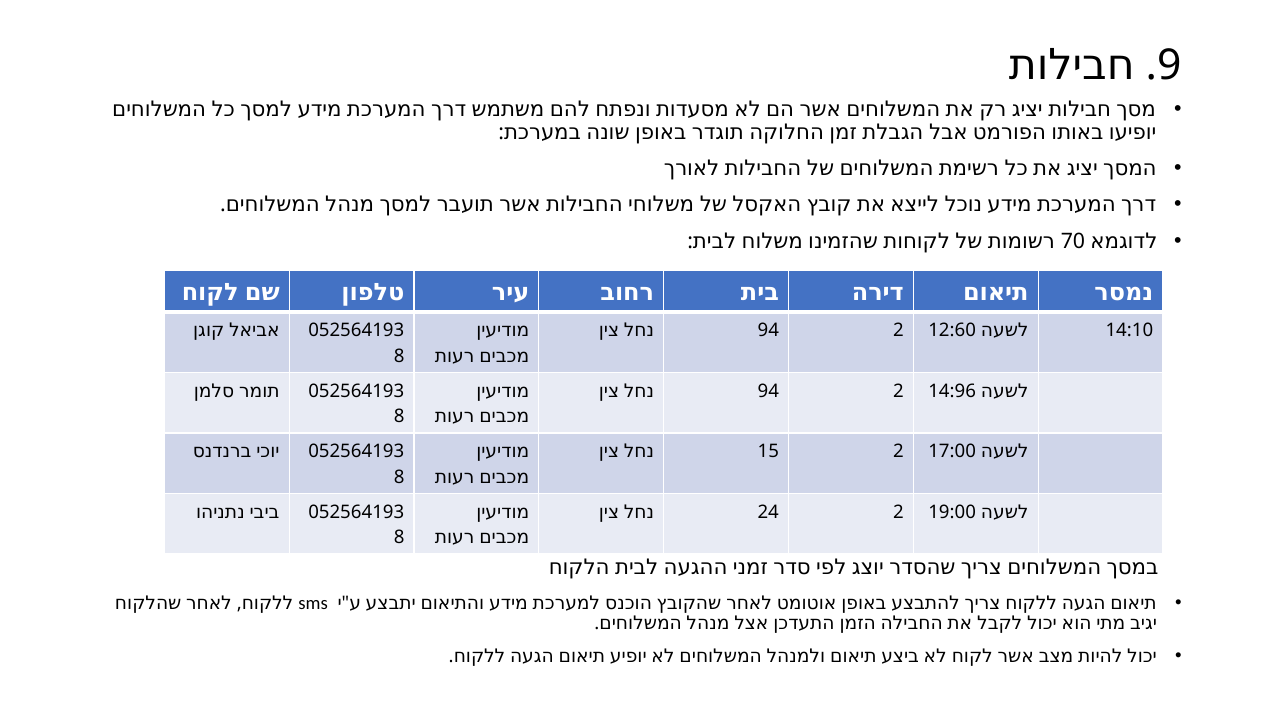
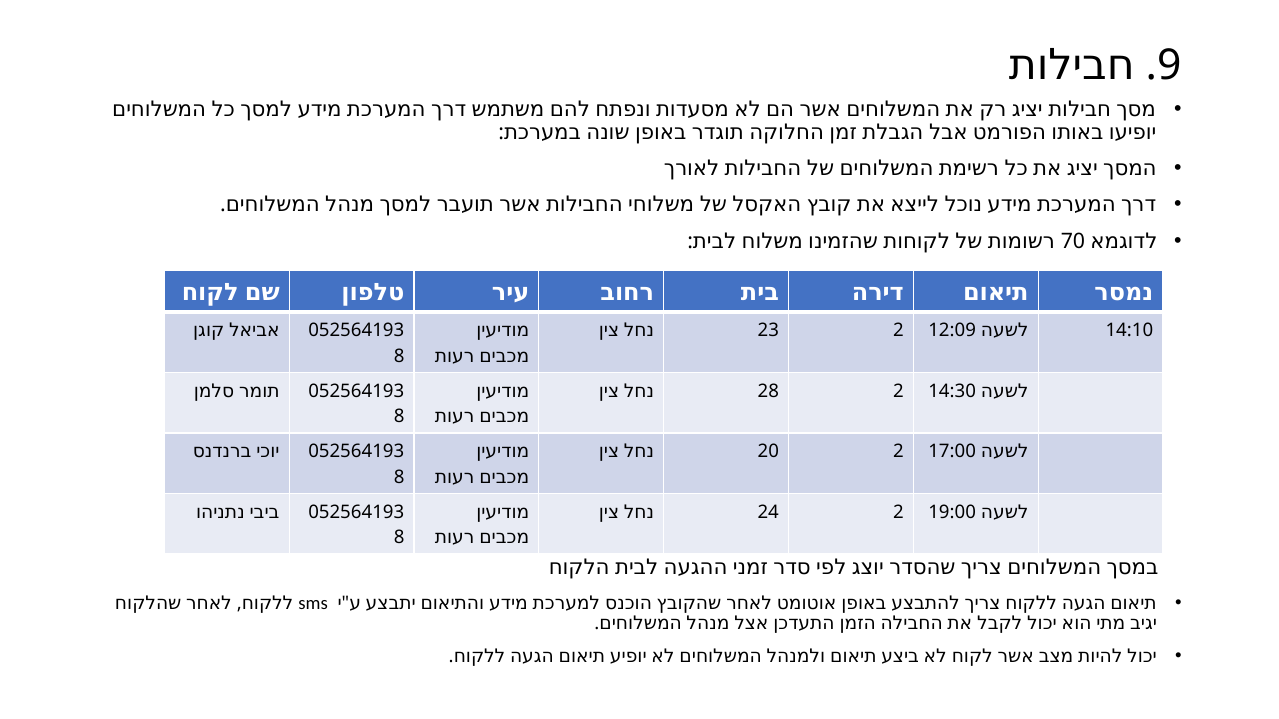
94 at (768, 331): 94 -> 23
12:60: 12:60 -> 12:09
94 at (768, 391): 94 -> 28
14:96: 14:96 -> 14:30
15: 15 -> 20
